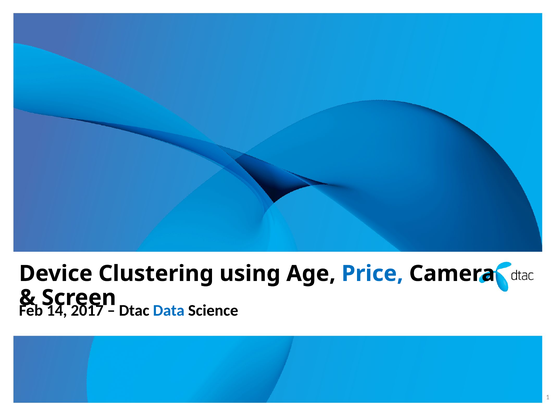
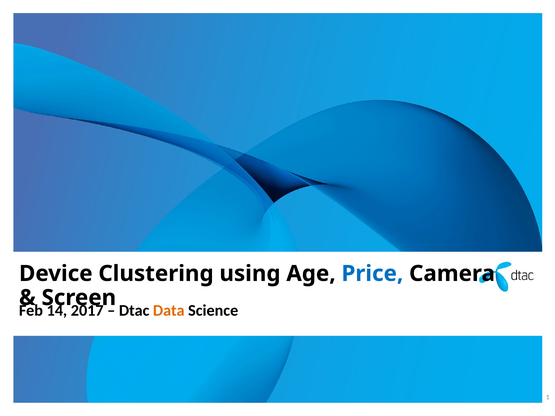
Data colour: blue -> orange
